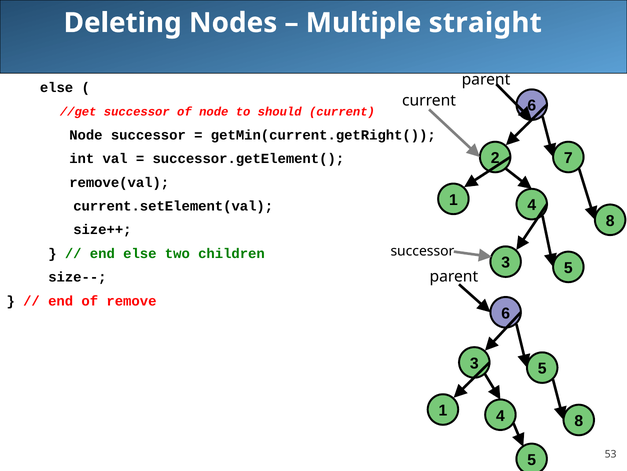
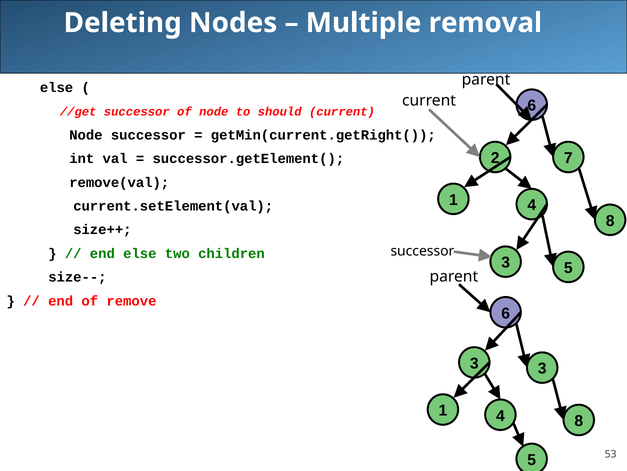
straight: straight -> removal
5 at (542, 368): 5 -> 3
